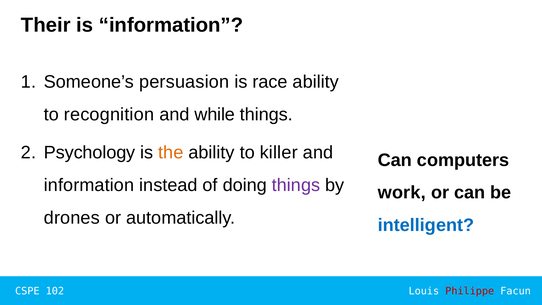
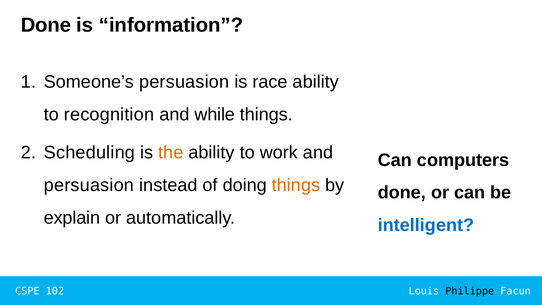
Their at (46, 25): Their -> Done
Psychology: Psychology -> Scheduling
killer: killer -> work
information at (89, 185): information -> persuasion
things at (296, 185) colour: purple -> orange
work at (402, 193): work -> done
drones: drones -> explain
Philippe colour: red -> black
